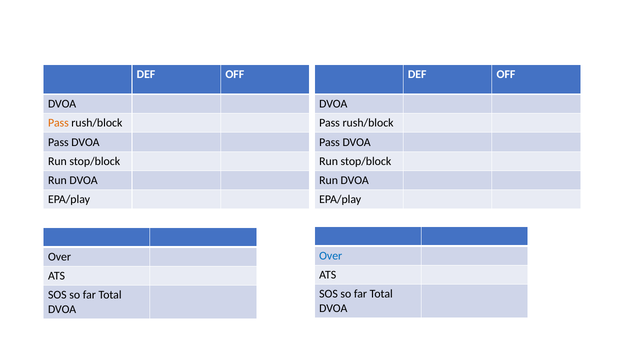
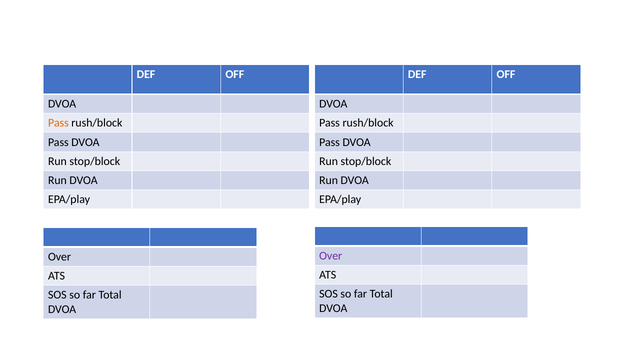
Over at (331, 255) colour: blue -> purple
